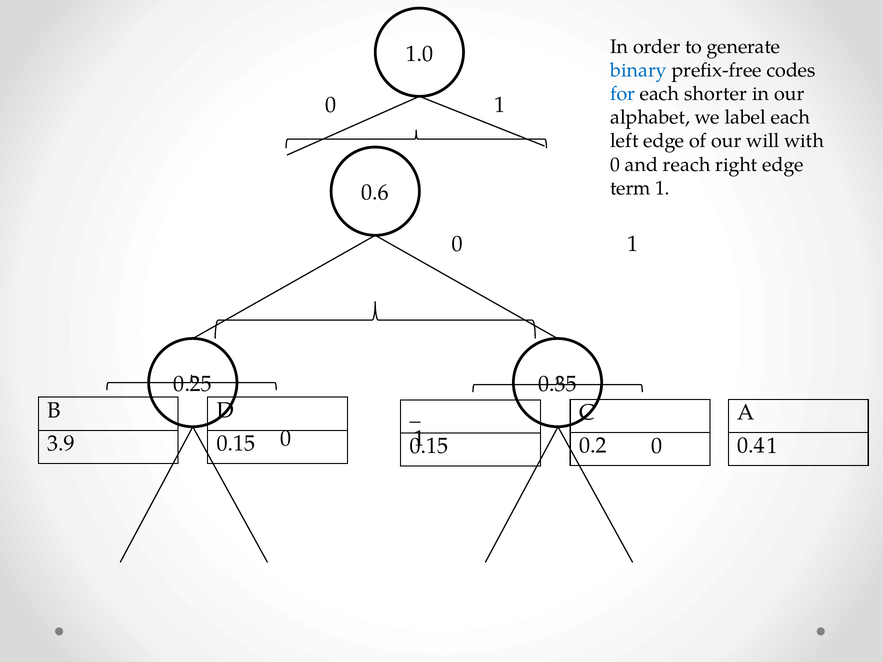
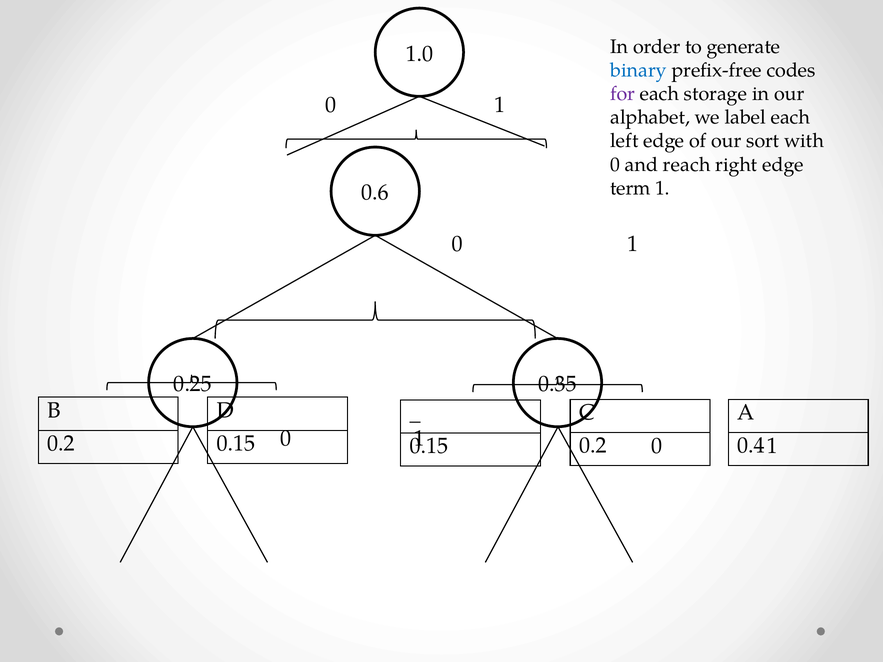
for colour: blue -> purple
shorter: shorter -> storage
will: will -> sort
3.9 at (61, 444): 3.9 -> 0.2
